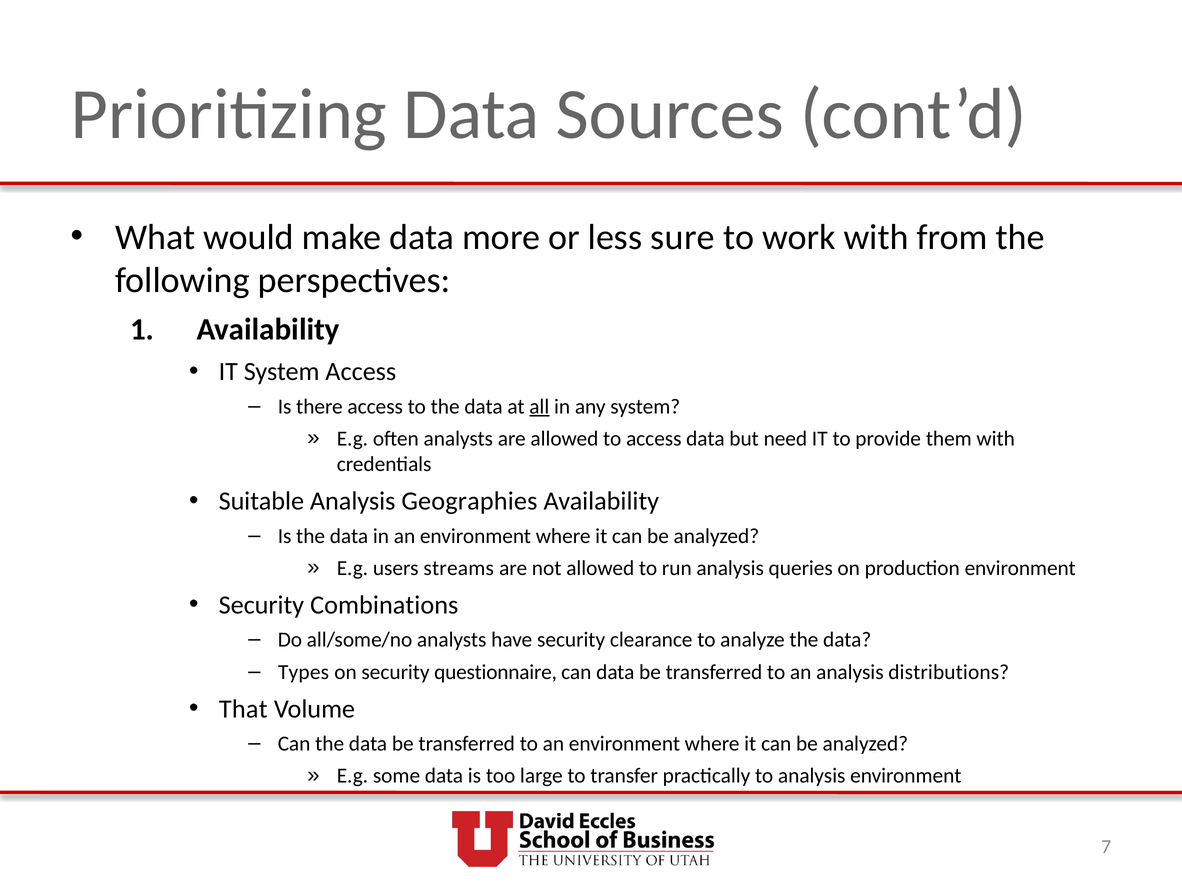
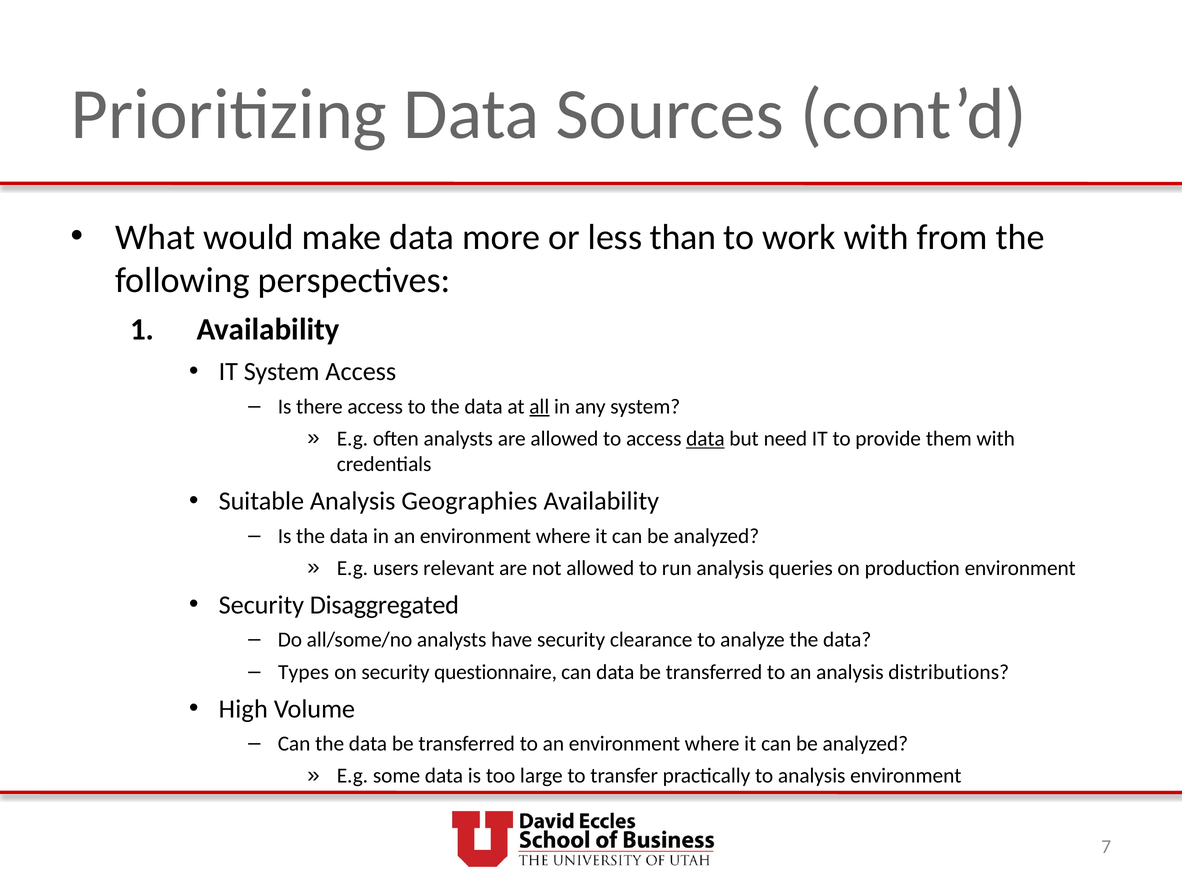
sure: sure -> than
data at (705, 438) underline: none -> present
streams: streams -> relevant
Combinations: Combinations -> Disaggregated
That: That -> High
